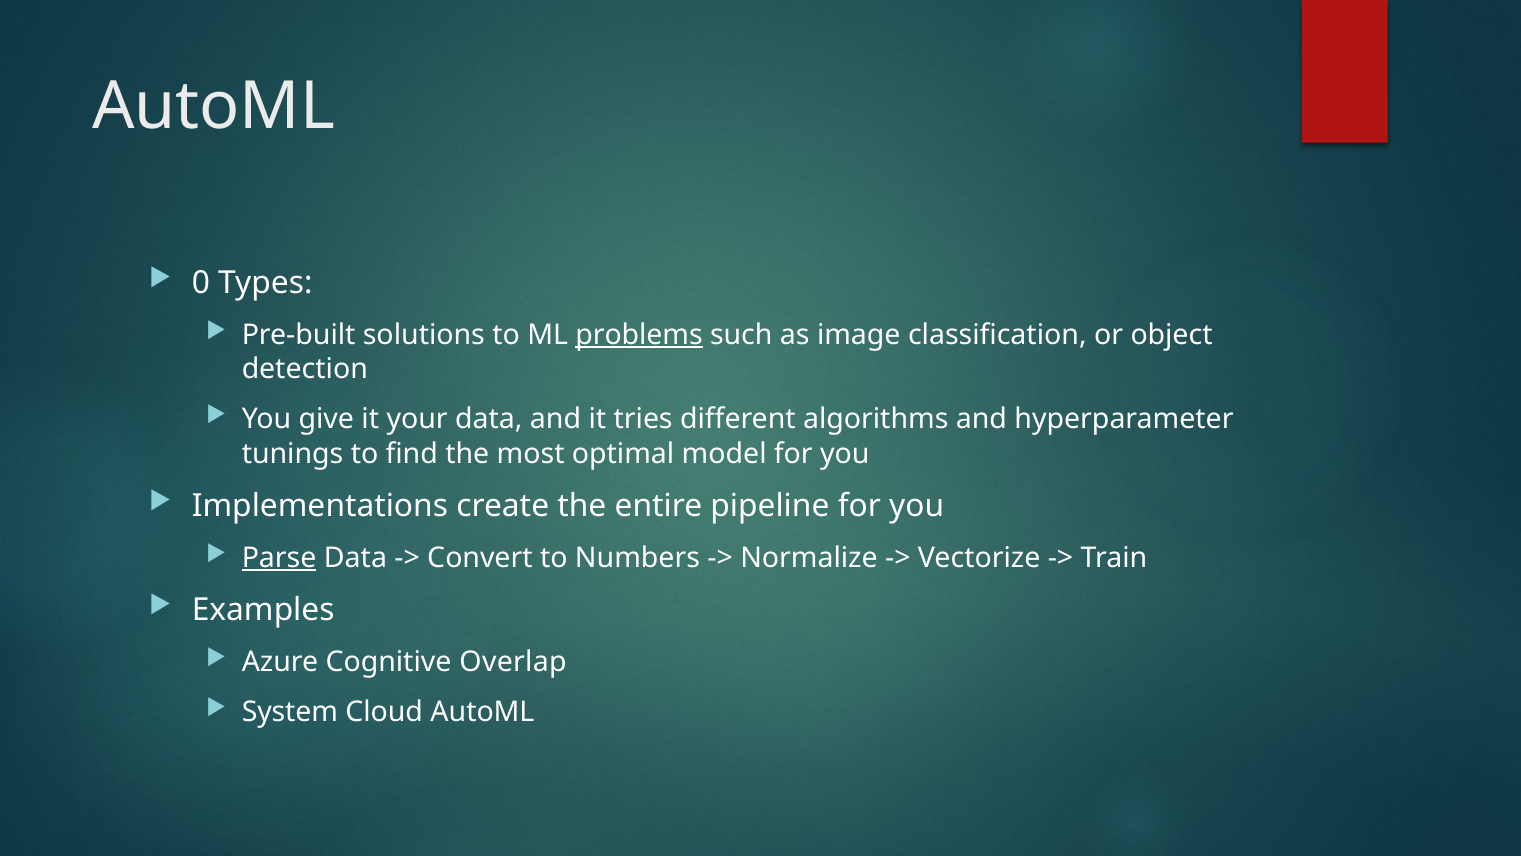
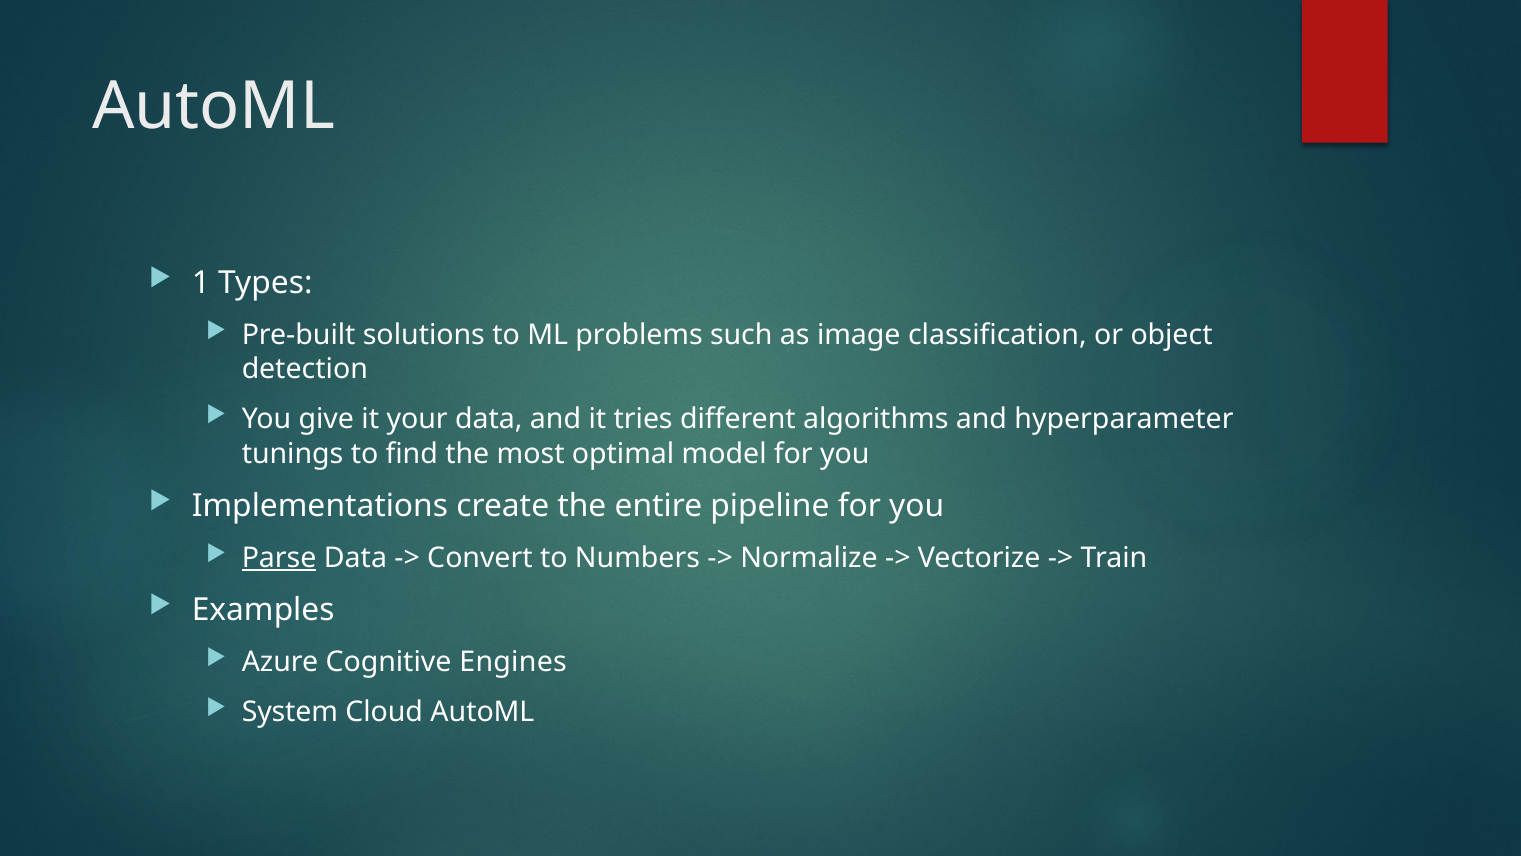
0: 0 -> 1
problems underline: present -> none
Overlap: Overlap -> Engines
